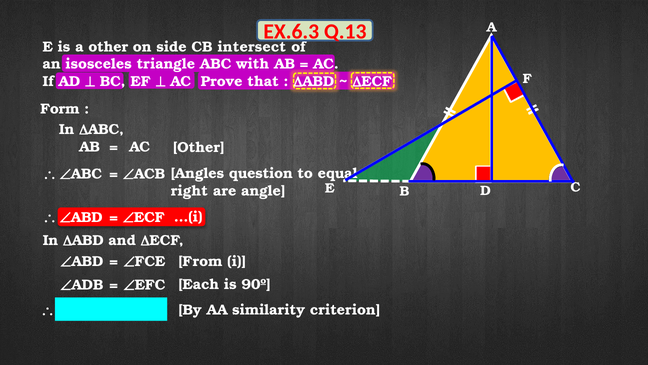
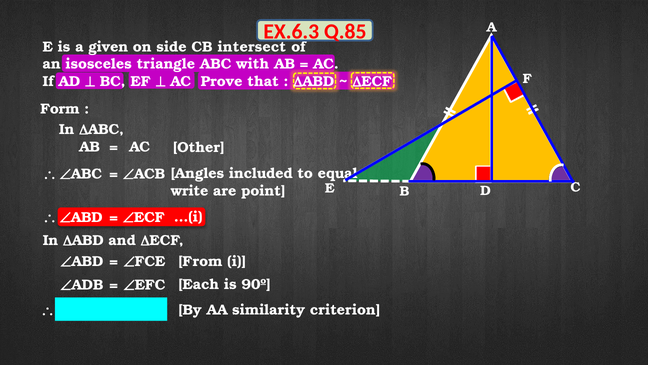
Q.13: Q.13 -> Q.85
a other: other -> given
question: question -> included
right: right -> write
angle: angle -> point
